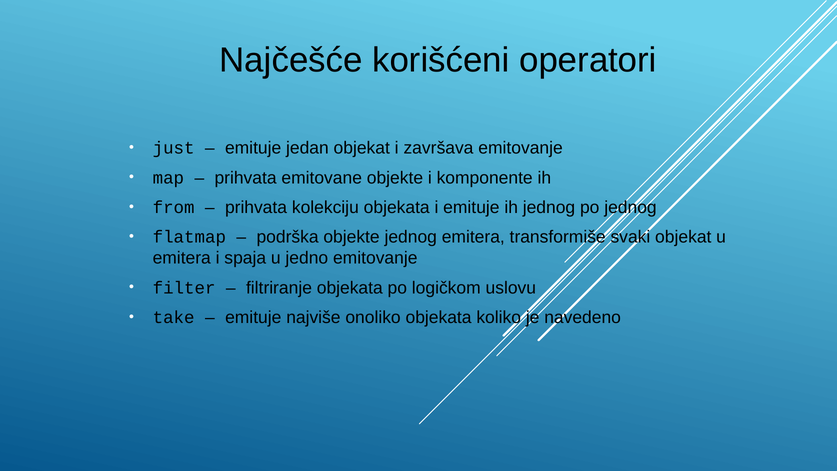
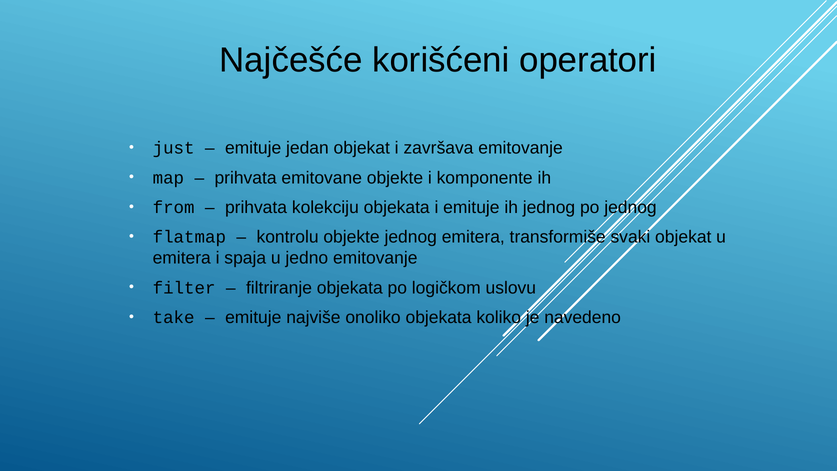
podrška: podrška -> kontrolu
